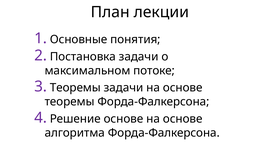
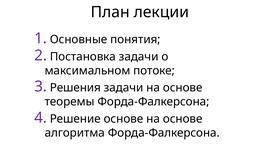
Теоремы at (75, 88): Теоремы -> Решения
